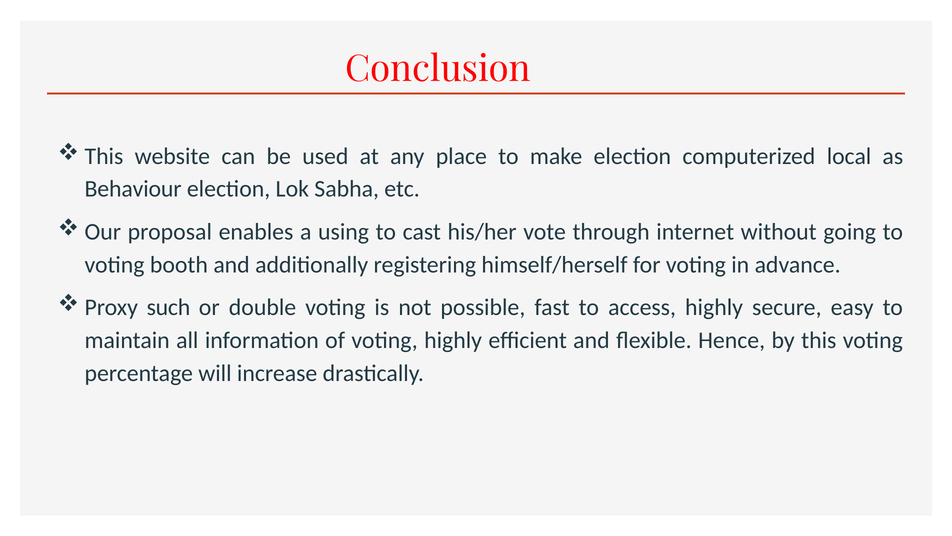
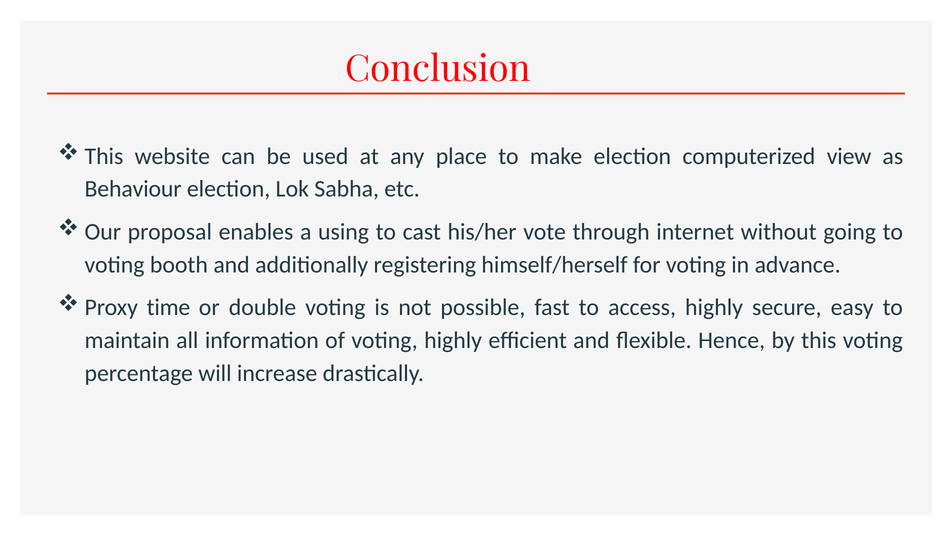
local: local -> view
such: such -> time
